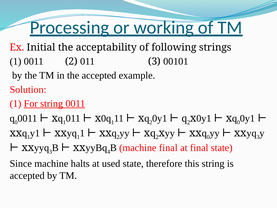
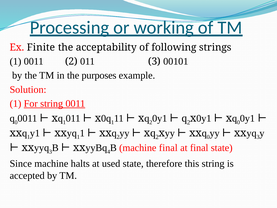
Initial: Initial -> Finite
the accepted: accepted -> purposes
